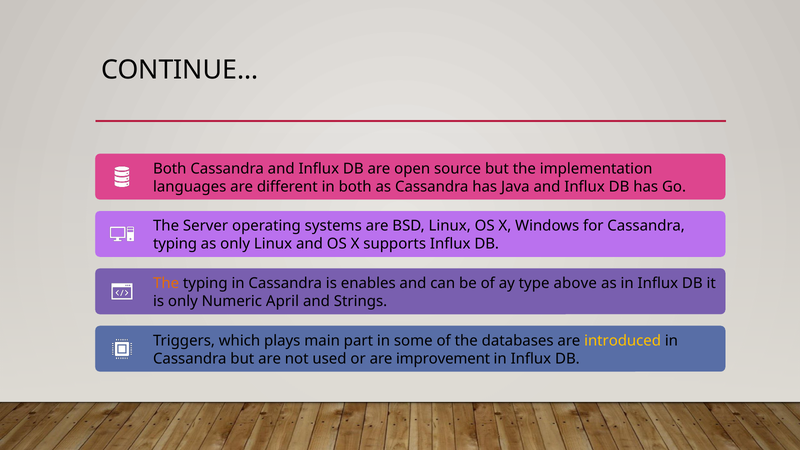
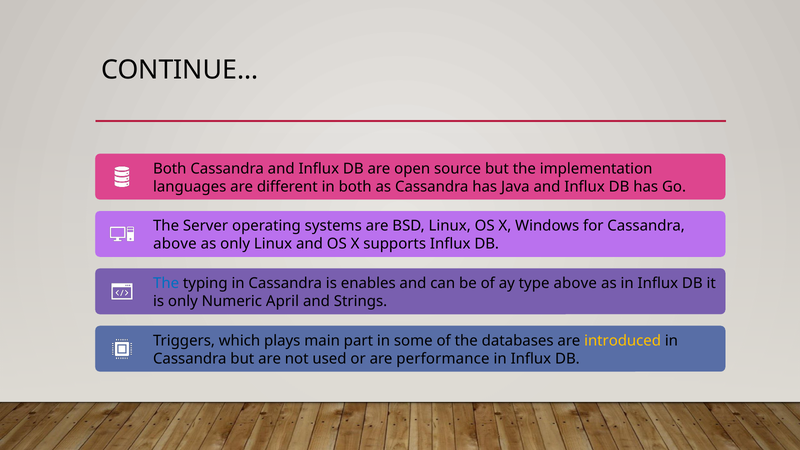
typing at (175, 244): typing -> above
The at (166, 283) colour: orange -> blue
improvement: improvement -> performance
